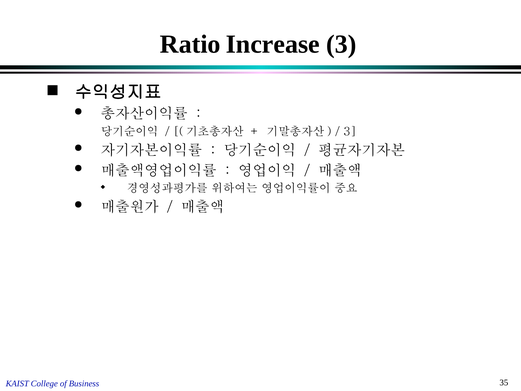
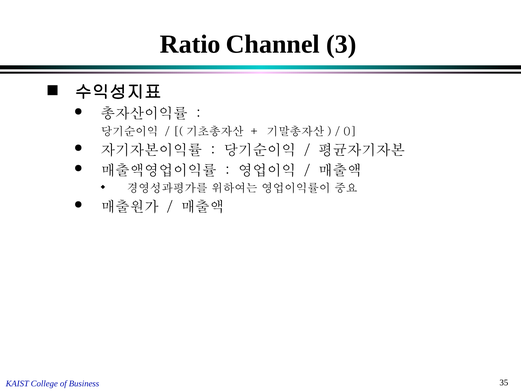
Increase: Increase -> Channel
3 at (350, 131): 3 -> 0
